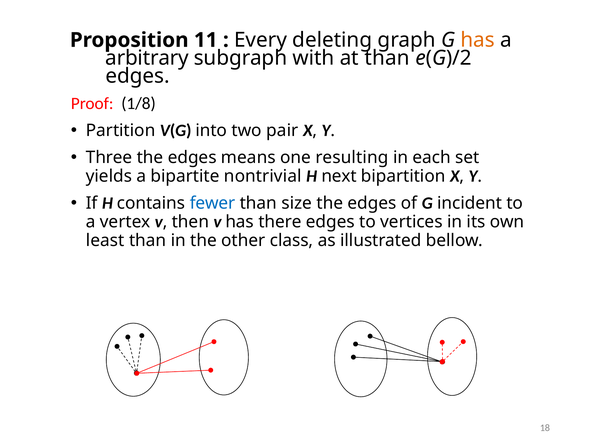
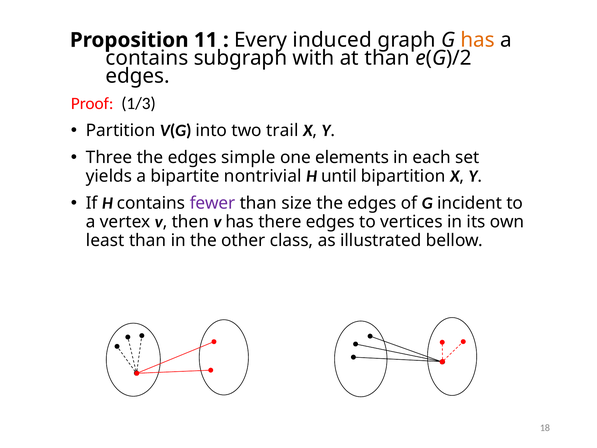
deleting: deleting -> induced
arbitrary at (147, 58): arbitrary -> contains
1/8: 1/8 -> 1/3
pair: pair -> trail
means: means -> simple
resulting: resulting -> elements
next: next -> until
fewer colour: blue -> purple
